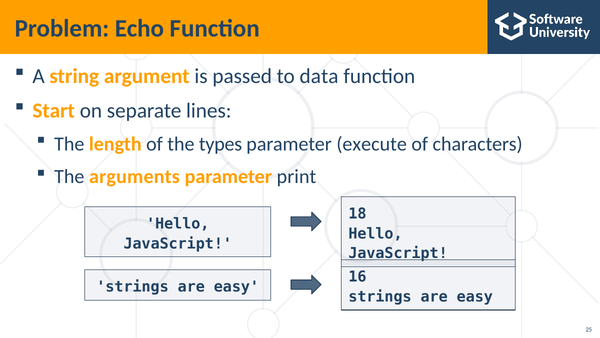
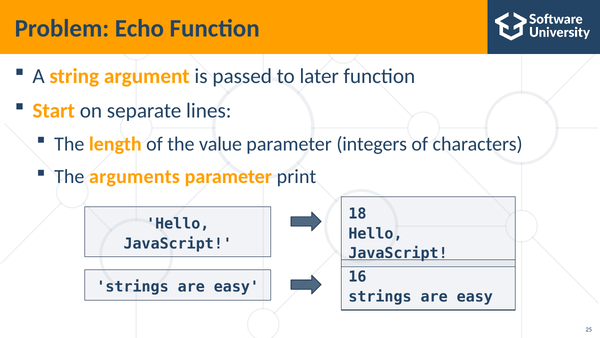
data: data -> later
types: types -> value
execute: execute -> integers
